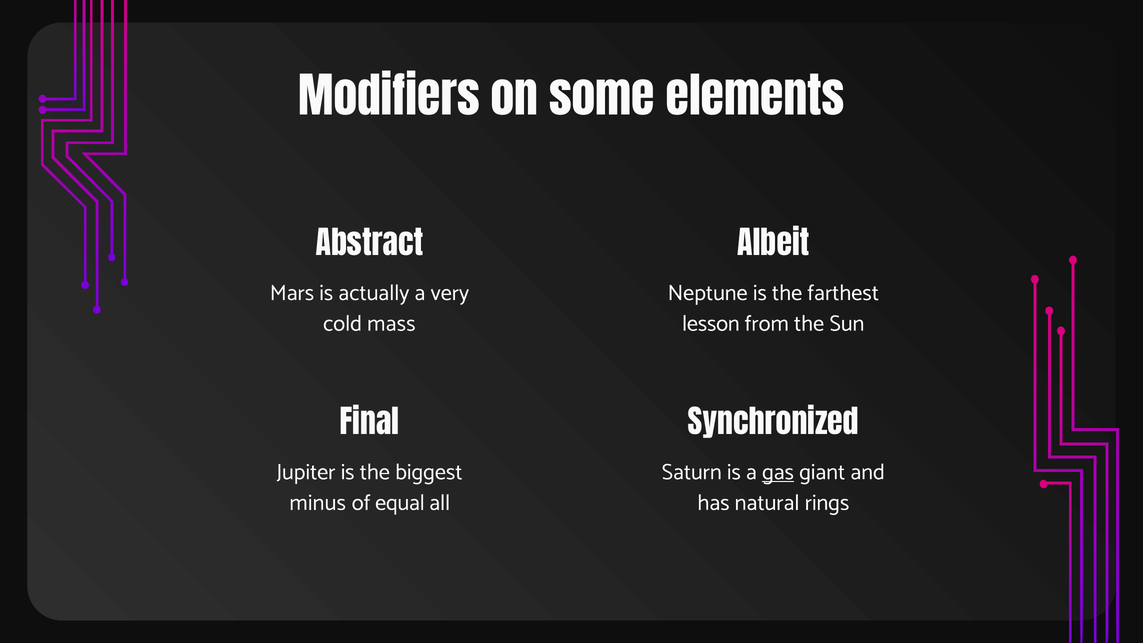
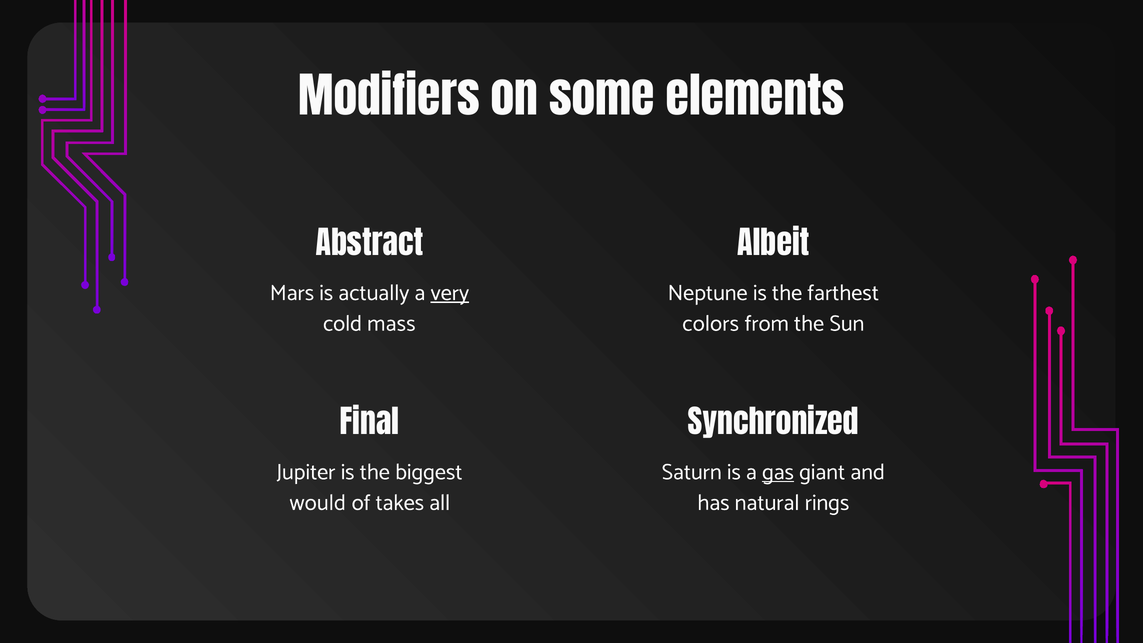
very underline: none -> present
lesson: lesson -> colors
minus: minus -> would
equal: equal -> takes
